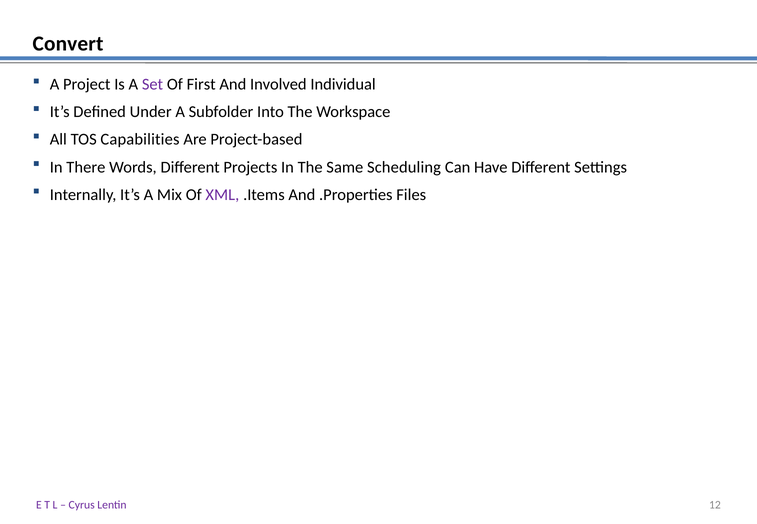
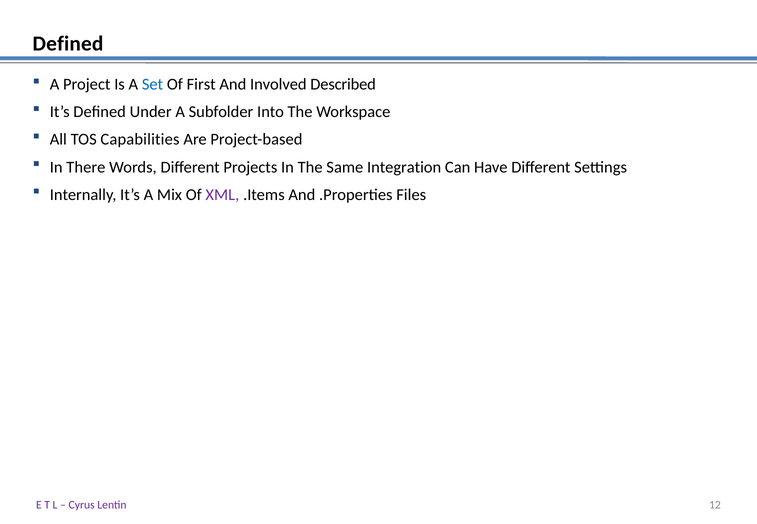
Convert at (68, 44): Convert -> Defined
Set colour: purple -> blue
Individual: Individual -> Described
Scheduling: Scheduling -> Integration
